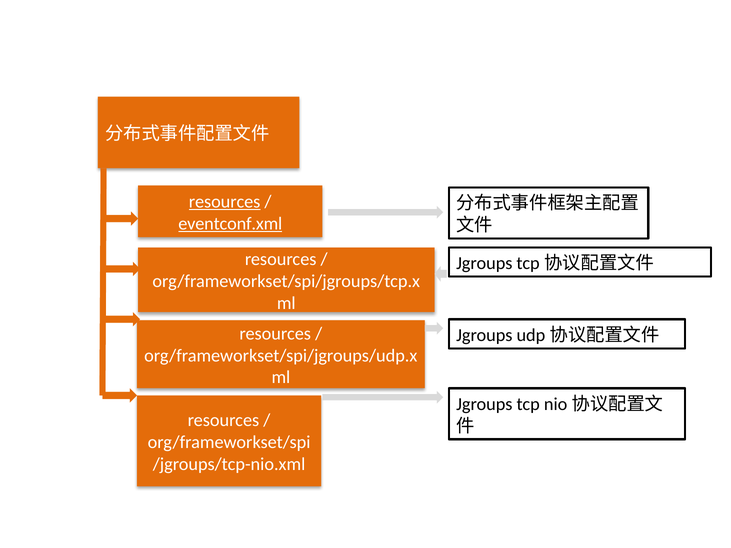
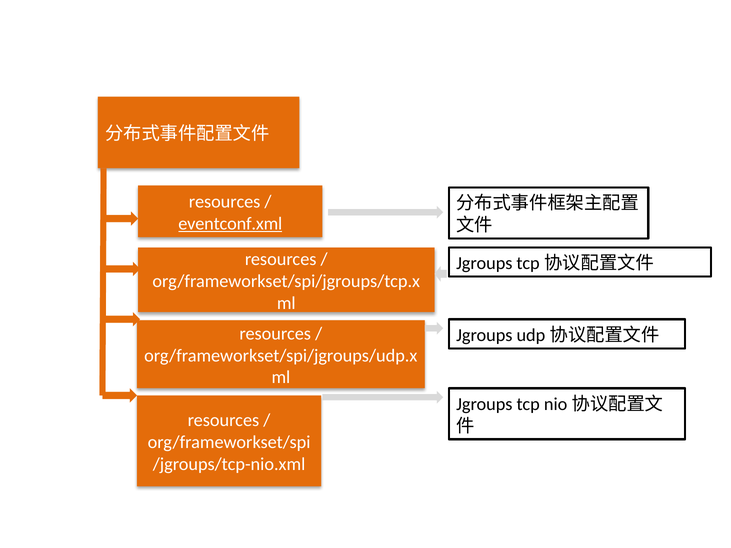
resources at (225, 202) underline: present -> none
